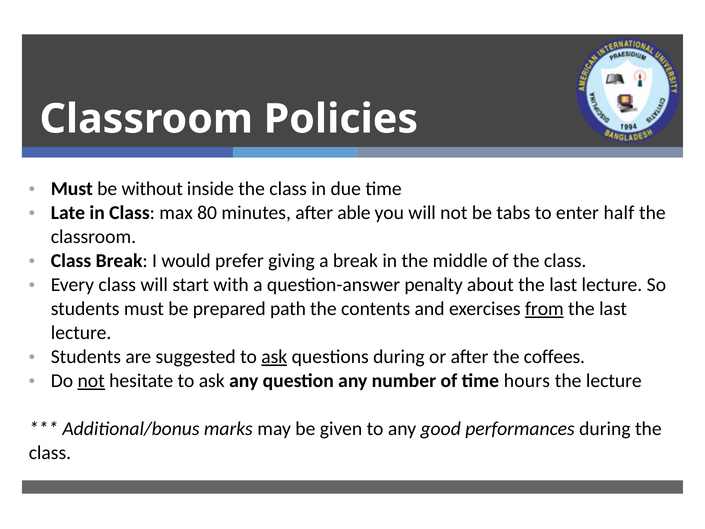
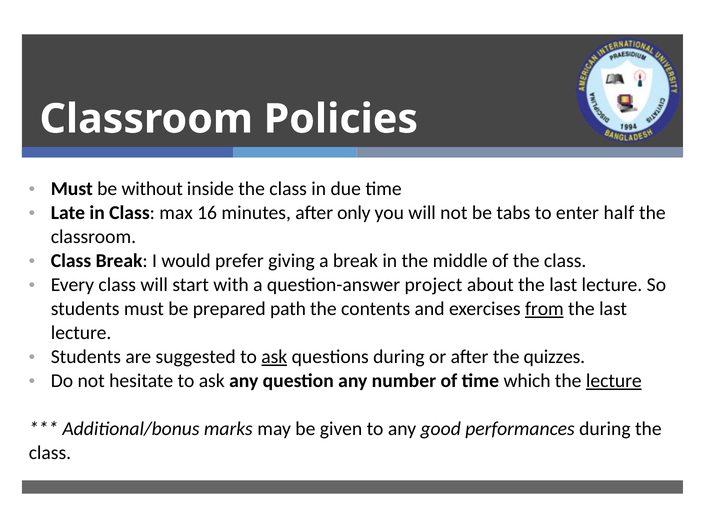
80: 80 -> 16
able: able -> only
penalty: penalty -> project
coffees: coffees -> quizzes
not at (91, 381) underline: present -> none
hours: hours -> which
lecture at (614, 381) underline: none -> present
